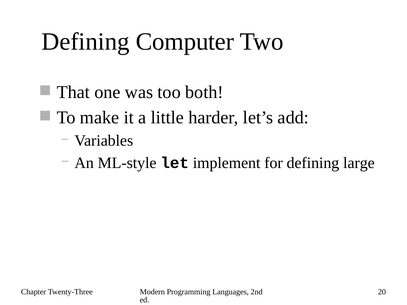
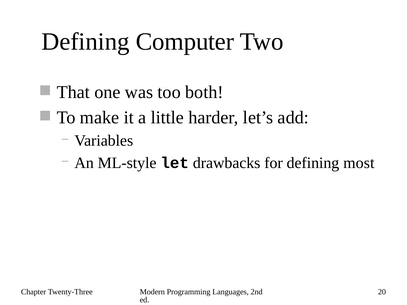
implement: implement -> drawbacks
large: large -> most
